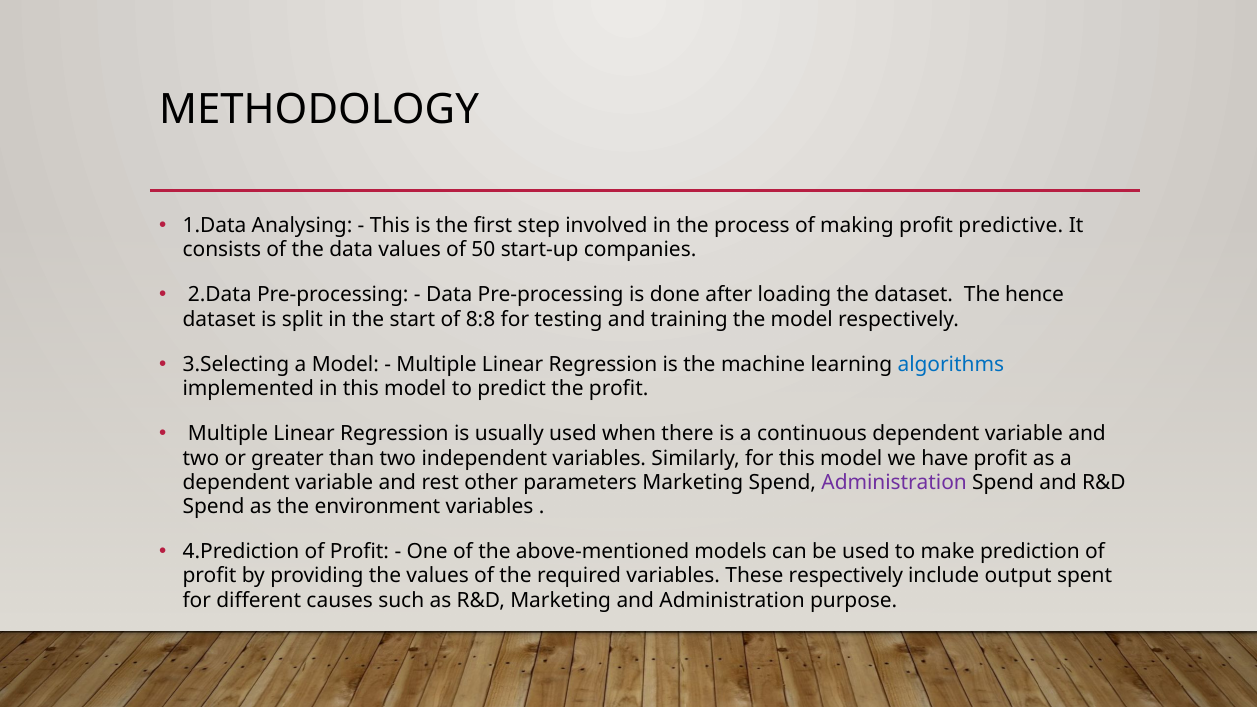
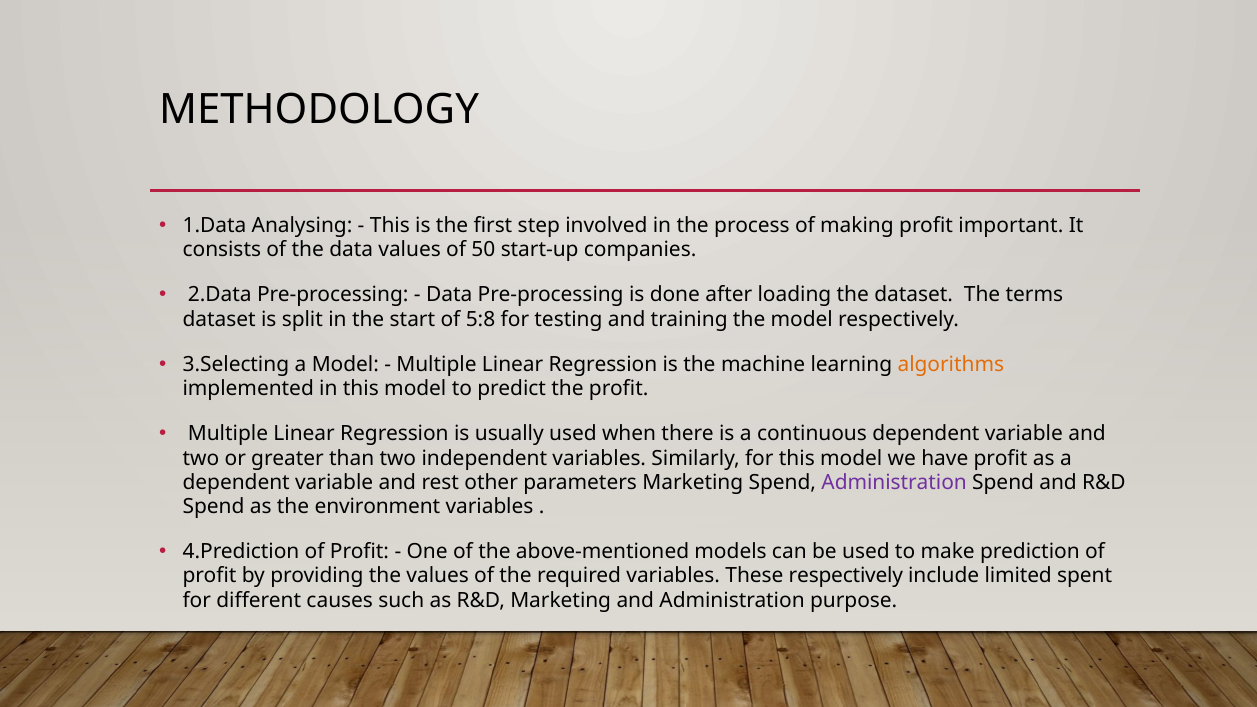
predictive: predictive -> important
hence: hence -> terms
8:8: 8:8 -> 5:8
algorithms colour: blue -> orange
output: output -> limited
